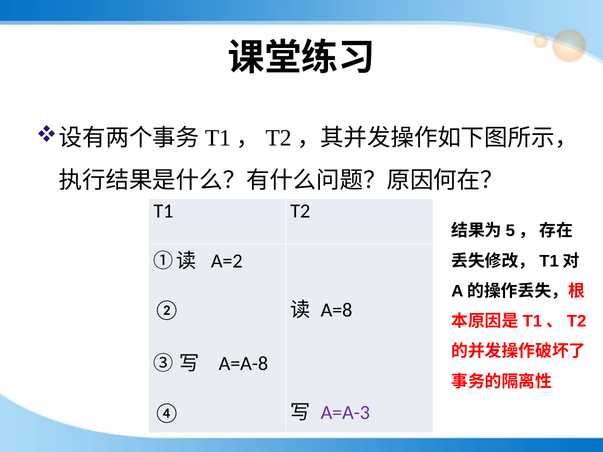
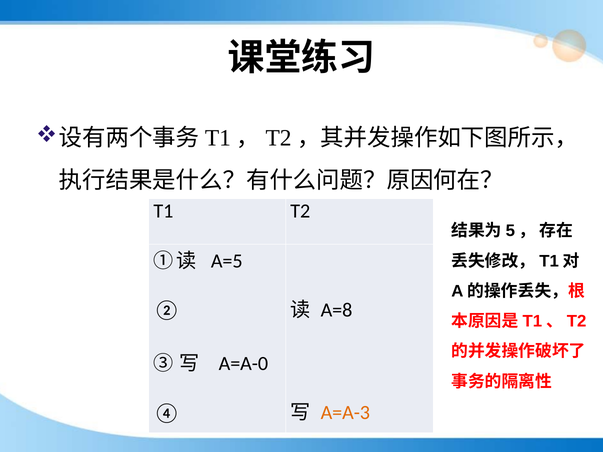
A=2: A=2 -> A=5
A=A-8: A=A-8 -> A=A-0
A=A-3 colour: purple -> orange
